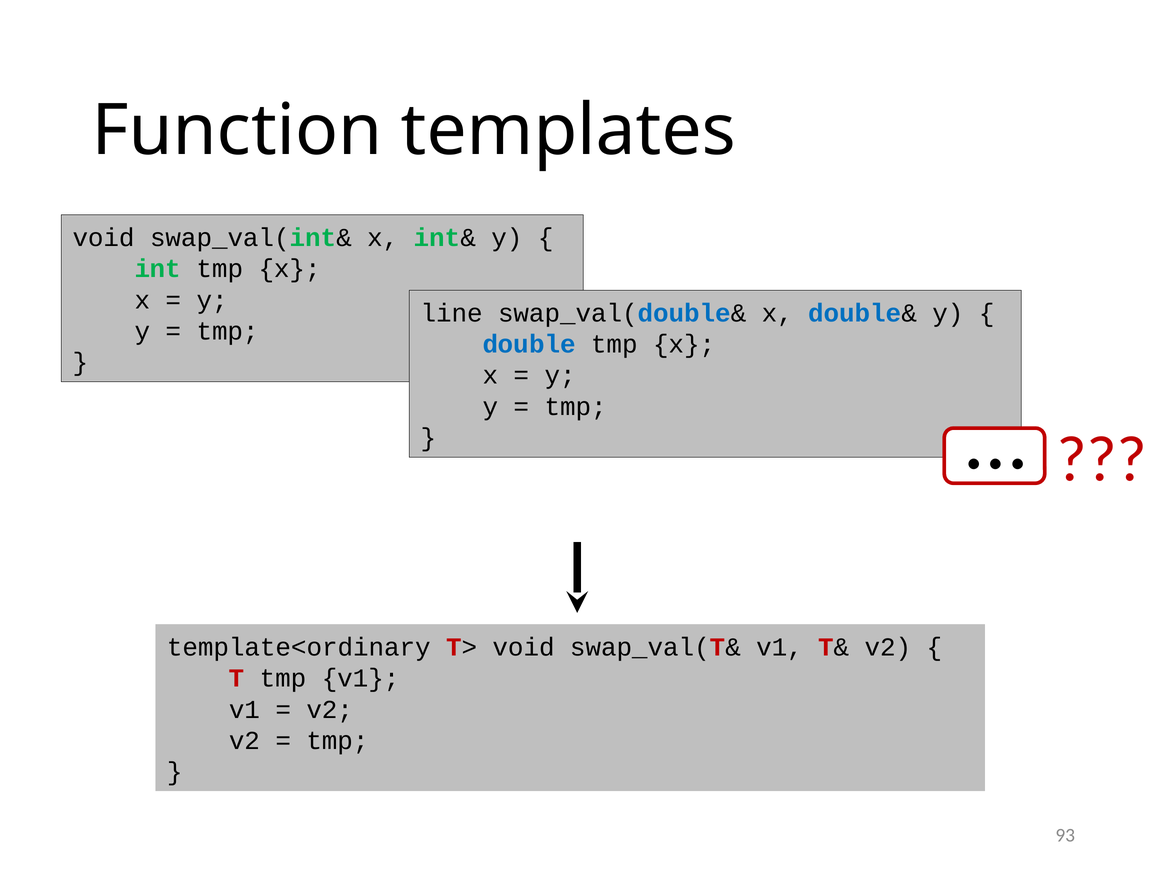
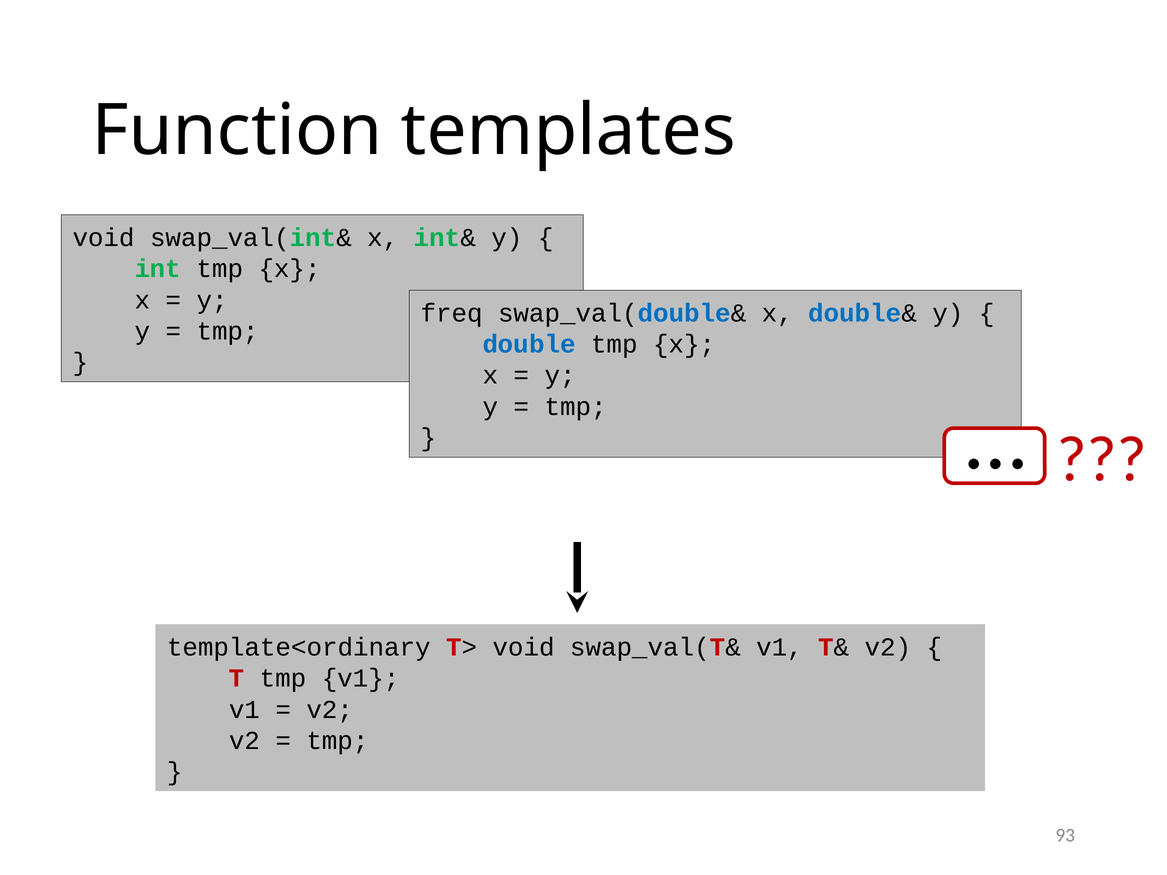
line: line -> freq
